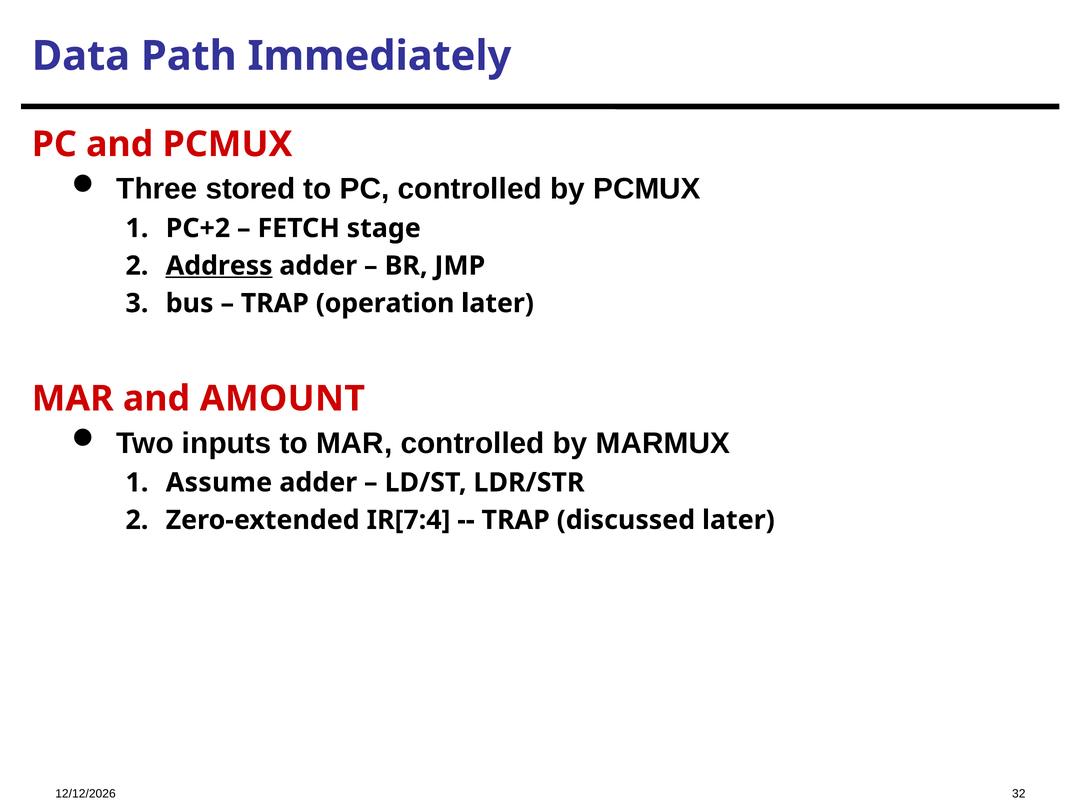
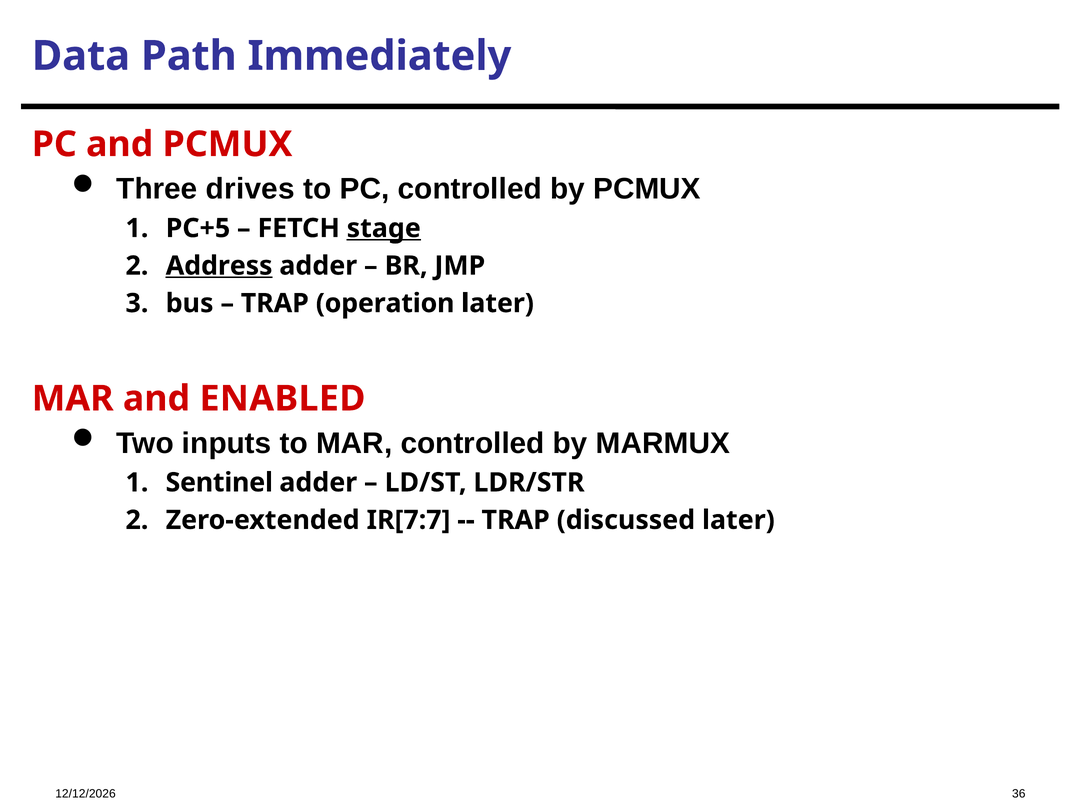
stored: stored -> drives
PC+2: PC+2 -> PC+5
stage underline: none -> present
AMOUNT: AMOUNT -> ENABLED
Assume: Assume -> Sentinel
IR[7:4: IR[7:4 -> IR[7:7
32: 32 -> 36
